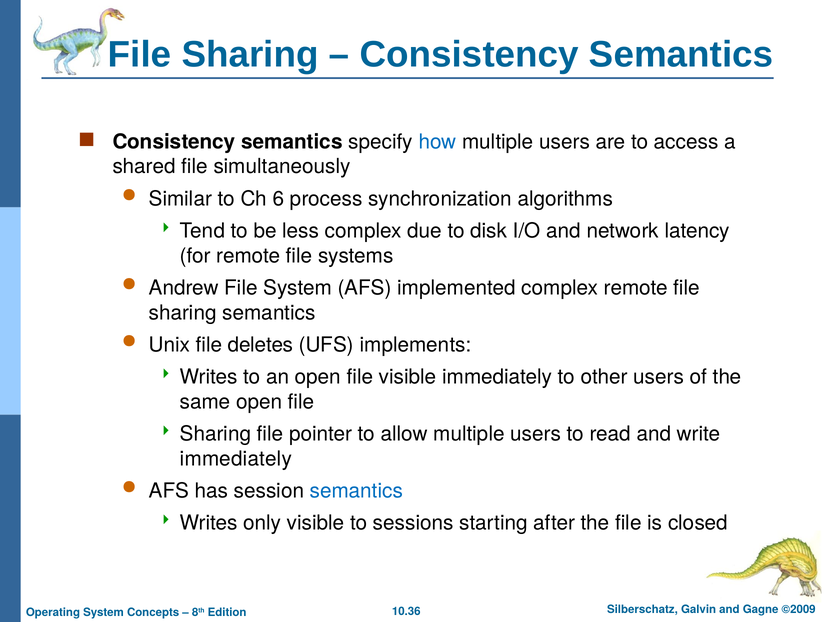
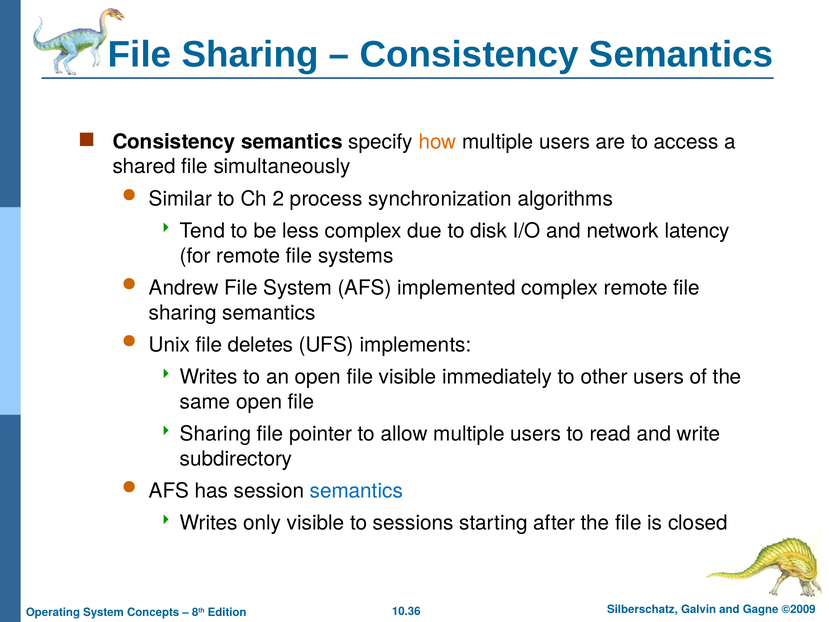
how colour: blue -> orange
6: 6 -> 2
immediately at (236, 459): immediately -> subdirectory
